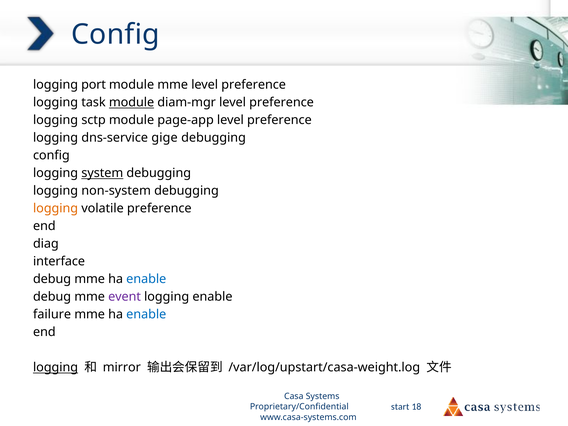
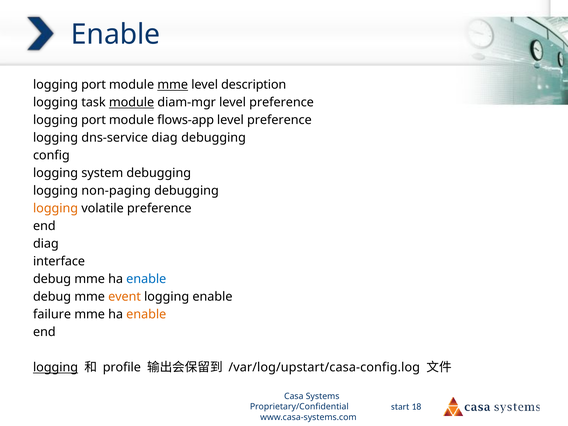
Config at (115, 34): Config -> Enable
mme at (173, 85) underline: none -> present
preference at (254, 85): preference -> description
sctp at (94, 120): sctp -> port
page-app: page-app -> flows-app
dns-service gige: gige -> diag
system underline: present -> none
non-system: non-system -> non-paging
event colour: purple -> orange
enable at (146, 314) colour: blue -> orange
mirror: mirror -> profile
/var/log/upstart/casa-weight.log: /var/log/upstart/casa-weight.log -> /var/log/upstart/casa-config.log
